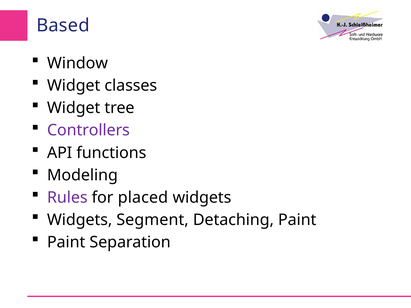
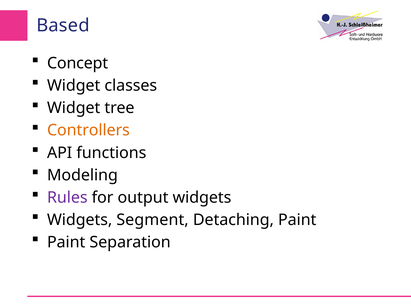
Window: Window -> Concept
Controllers colour: purple -> orange
placed: placed -> output
